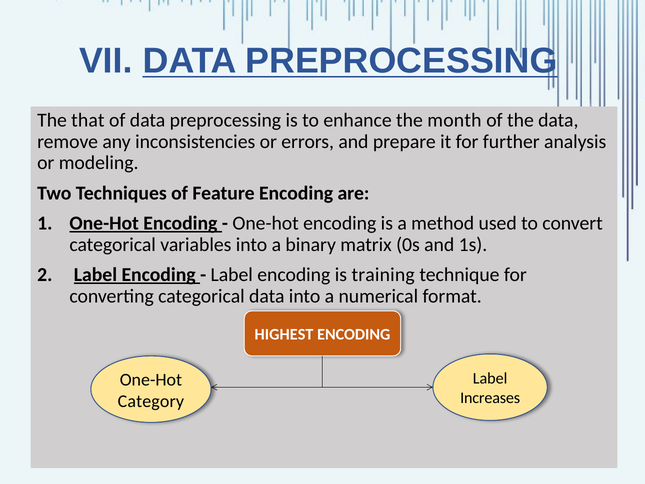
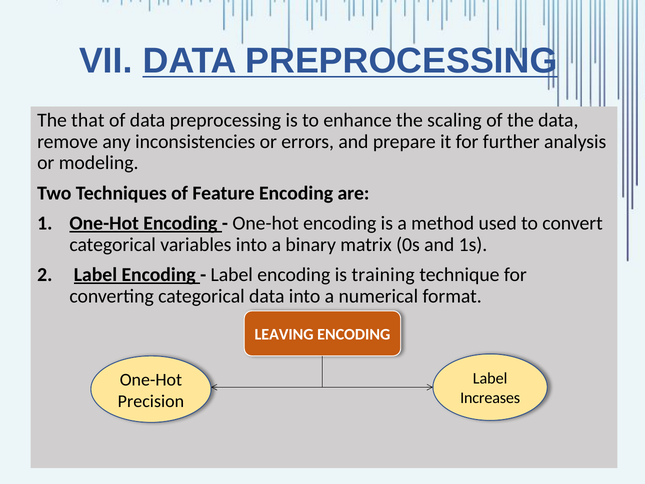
month: month -> scaling
HIGHEST: HIGHEST -> LEAVING
Category: Category -> Precision
